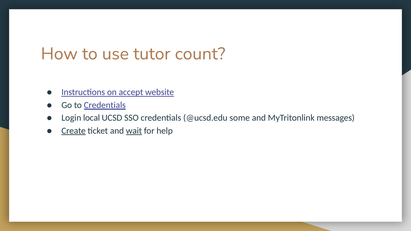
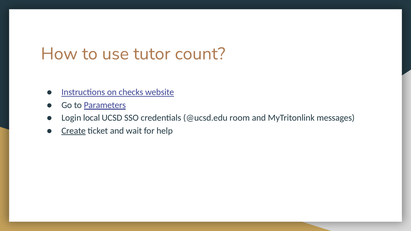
accept: accept -> checks
to Credentials: Credentials -> Parameters
some: some -> room
wait underline: present -> none
